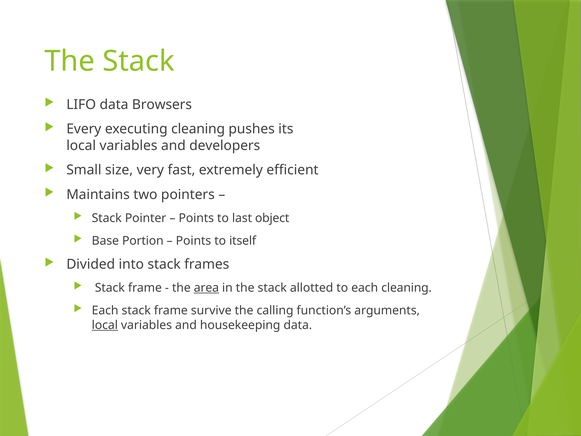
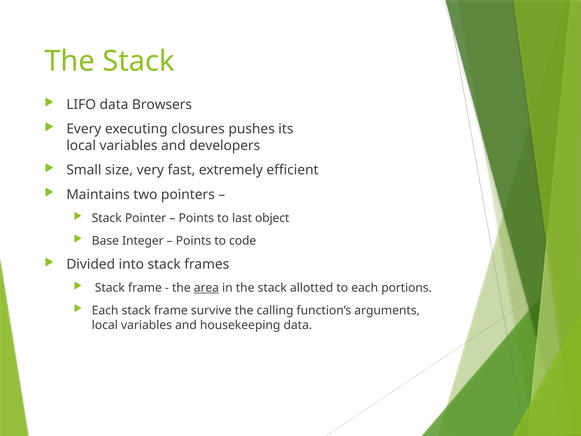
executing cleaning: cleaning -> closures
Portion: Portion -> Integer
itself: itself -> code
each cleaning: cleaning -> portions
local at (105, 325) underline: present -> none
